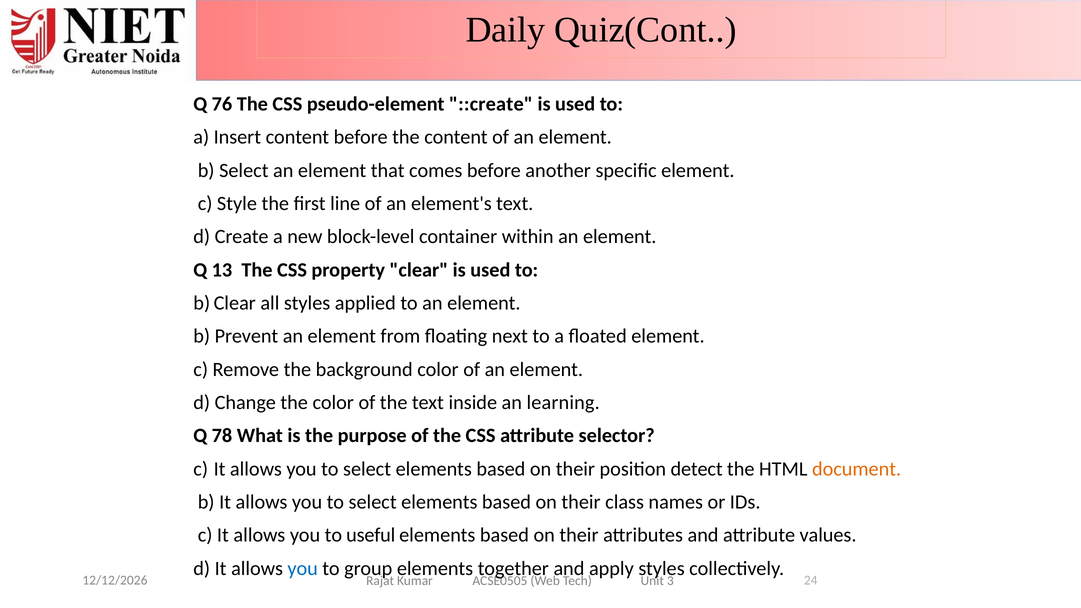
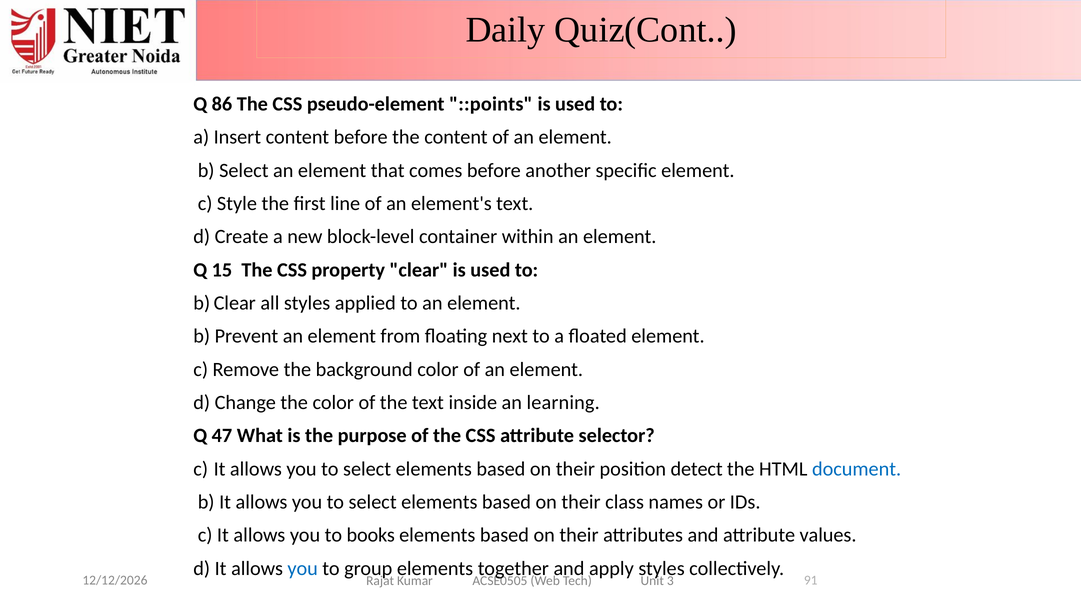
76: 76 -> 86
::create: ::create -> ::points
13: 13 -> 15
78: 78 -> 47
document colour: orange -> blue
useful: useful -> books
24: 24 -> 91
